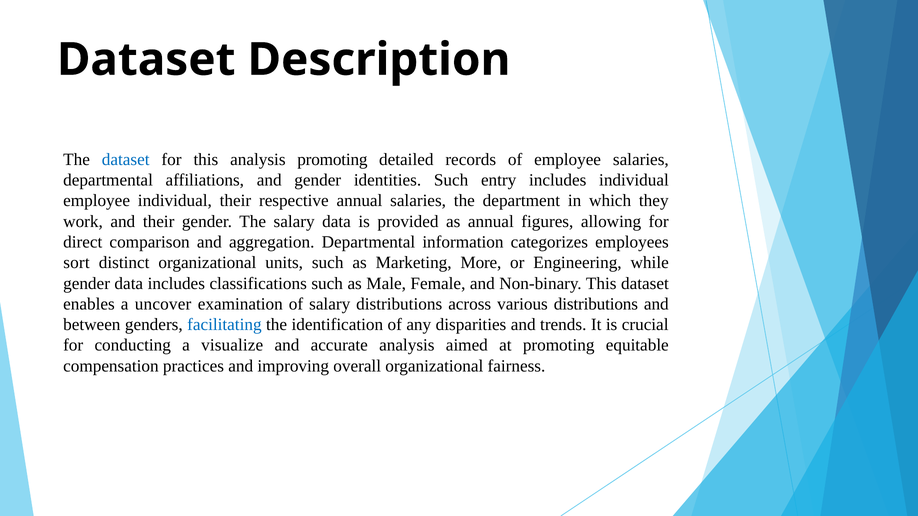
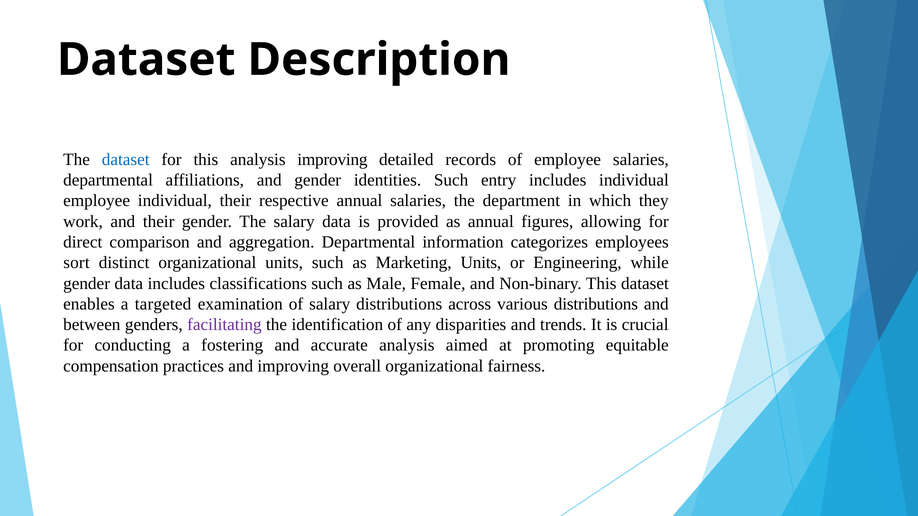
analysis promoting: promoting -> improving
Marketing More: More -> Units
uncover: uncover -> targeted
facilitating colour: blue -> purple
visualize: visualize -> fostering
